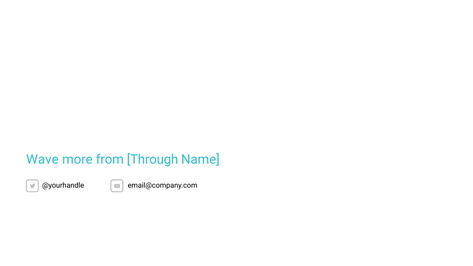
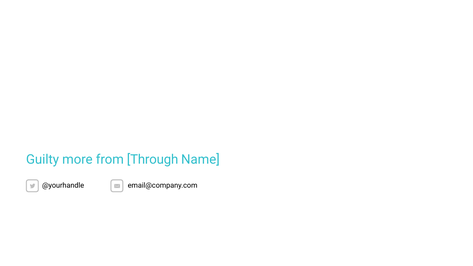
Wave: Wave -> Guilty
